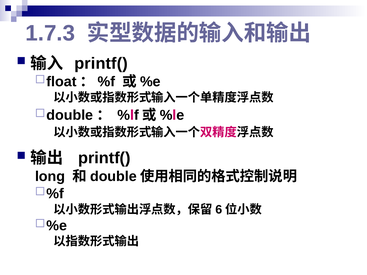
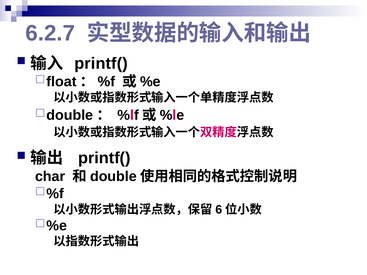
1.7.3: 1.7.3 -> 6.2.7
long: long -> char
